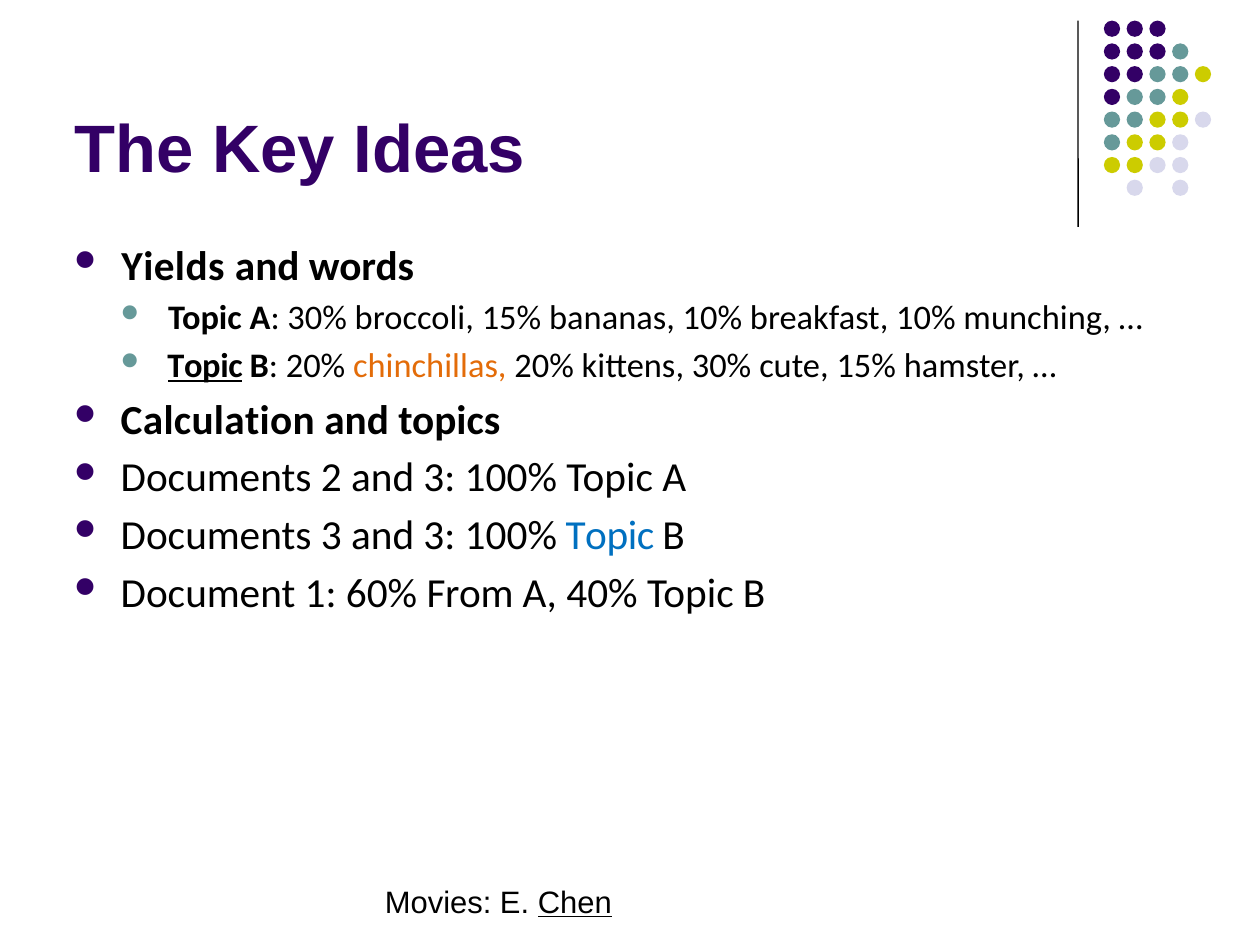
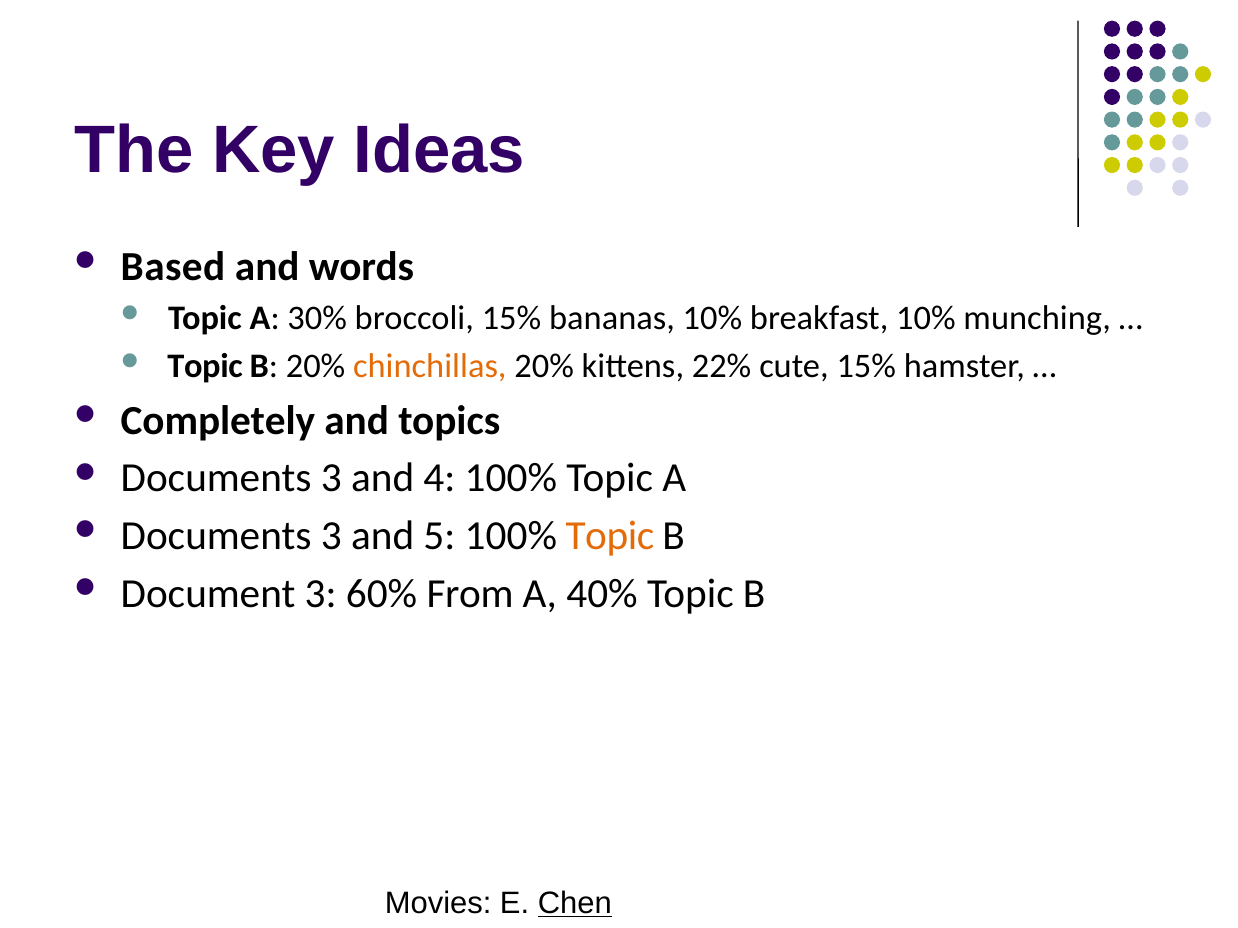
Yields: Yields -> Based
Topic at (205, 367) underline: present -> none
kittens 30%: 30% -> 22%
Calculation: Calculation -> Completely
2 at (331, 478): 2 -> 3
3 at (439, 478): 3 -> 4
3 and 3: 3 -> 5
Topic at (610, 536) colour: blue -> orange
Document 1: 1 -> 3
